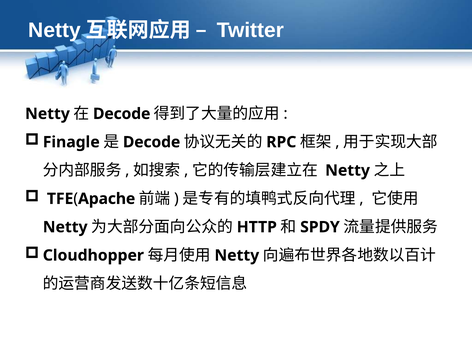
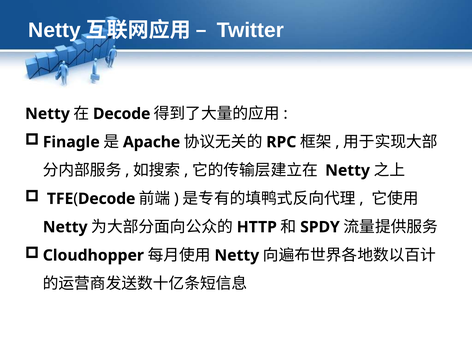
Decode at (152, 142): Decode -> Apache
Apache at (107, 199): Apache -> Decode
